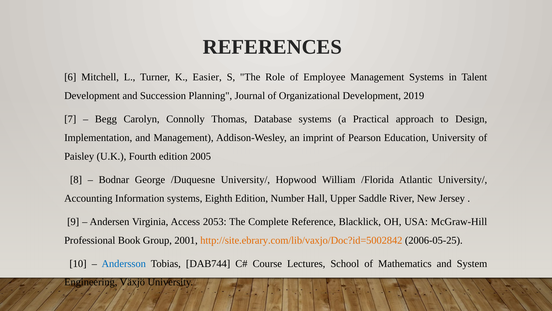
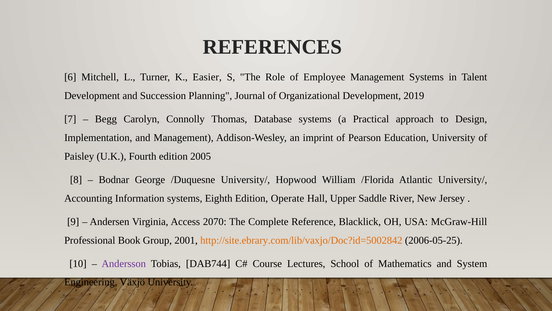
Number: Number -> Operate
2053: 2053 -> 2070
Andersson colour: blue -> purple
